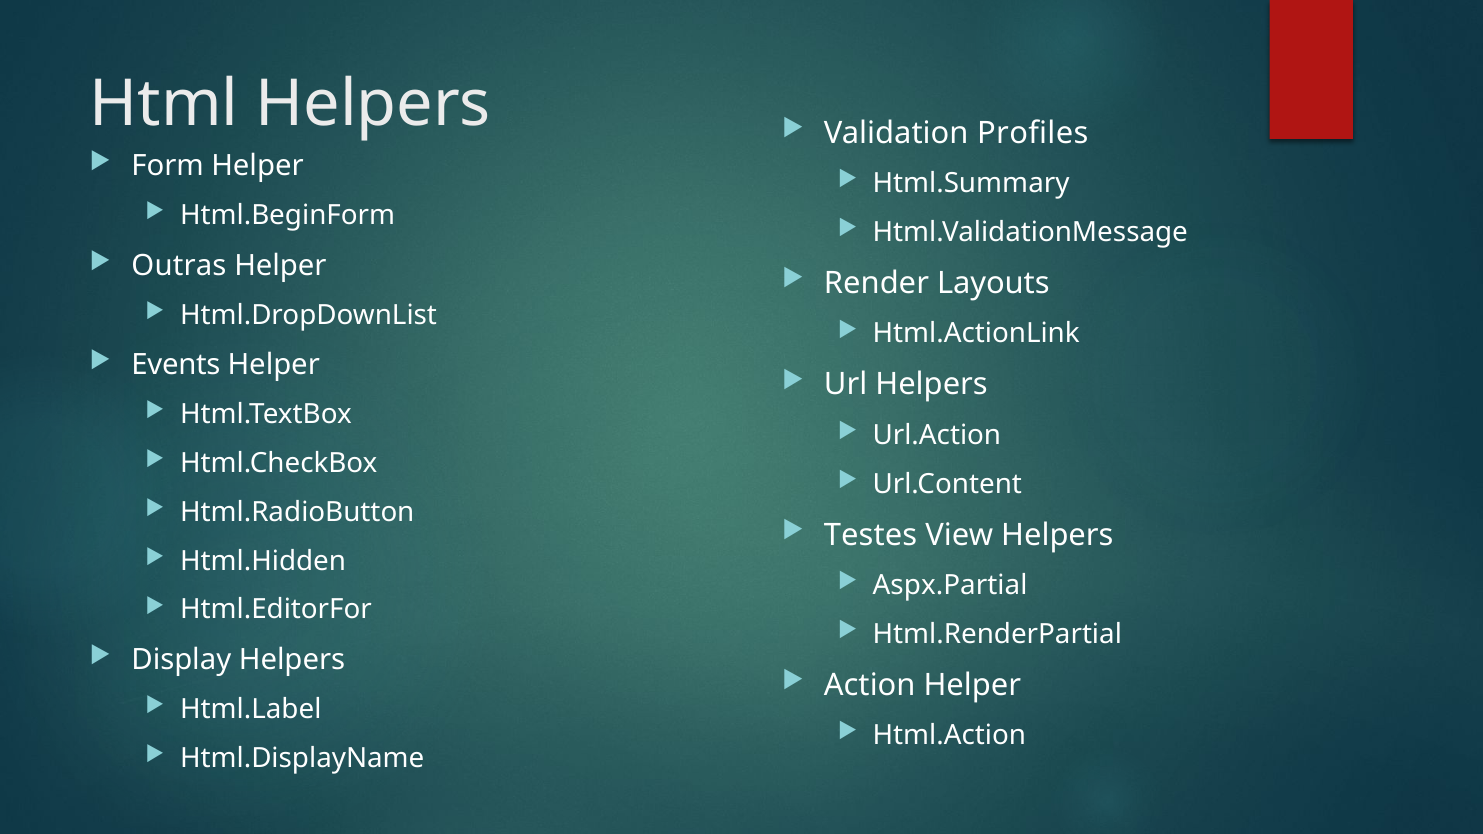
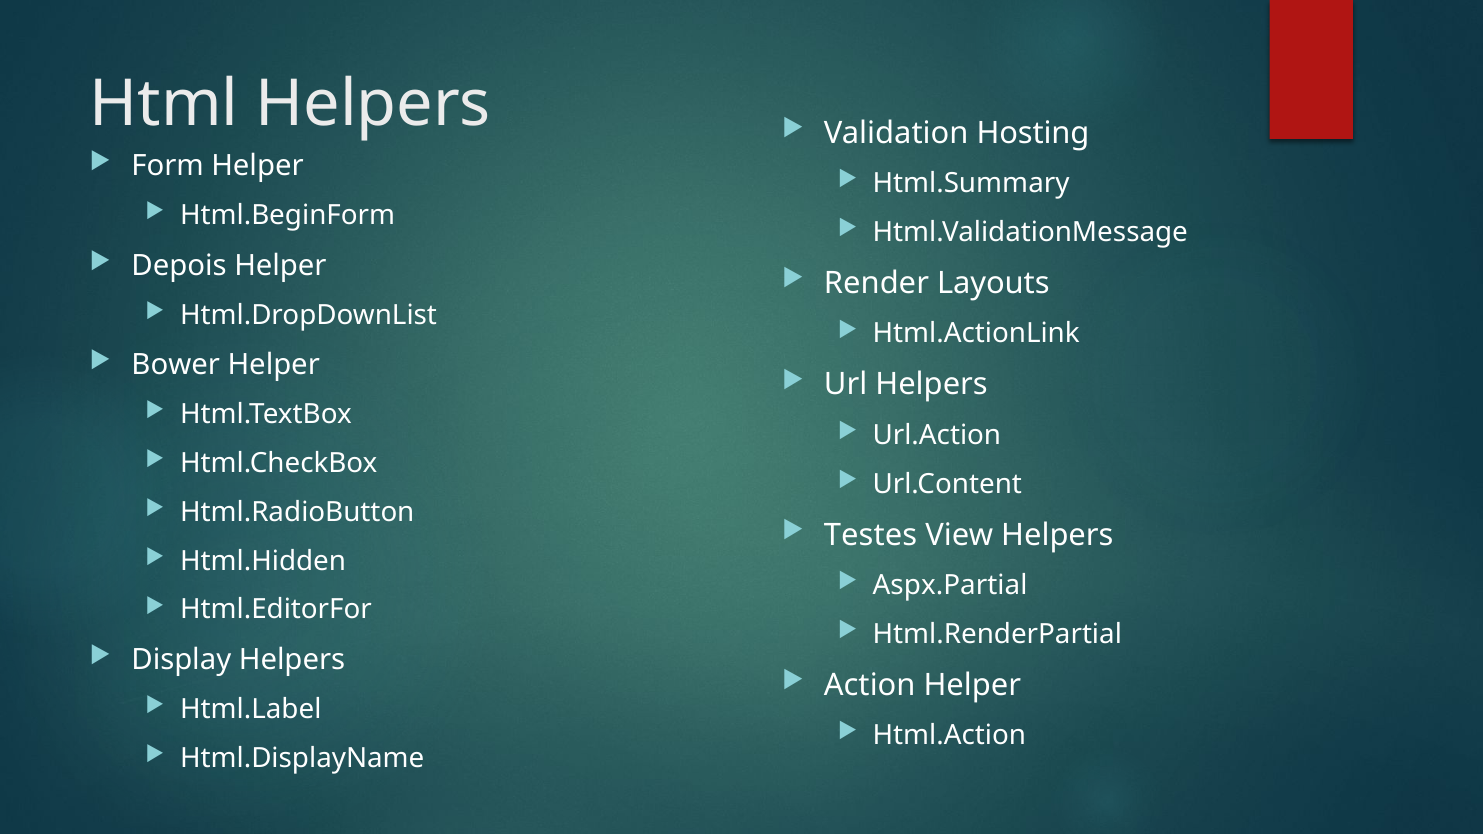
Profiles: Profiles -> Hosting
Outras: Outras -> Depois
Events: Events -> Bower
